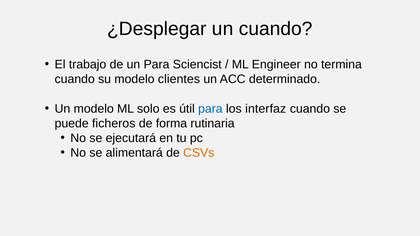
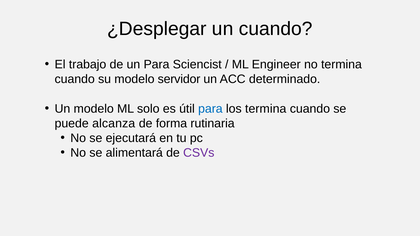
clientes: clientes -> servidor
los interfaz: interfaz -> termina
ficheros: ficheros -> alcanza
CSVs colour: orange -> purple
